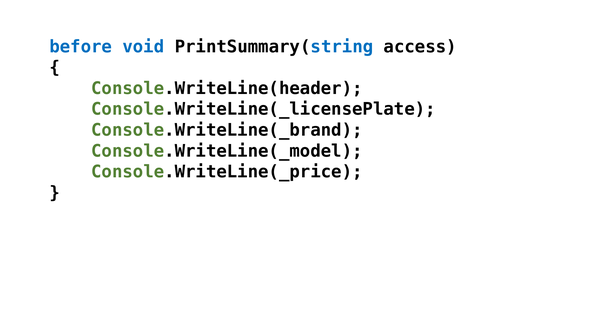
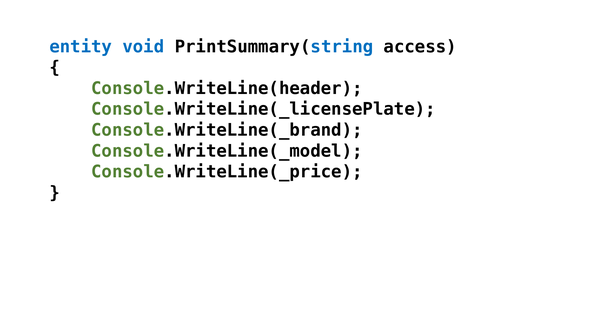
before: before -> entity
